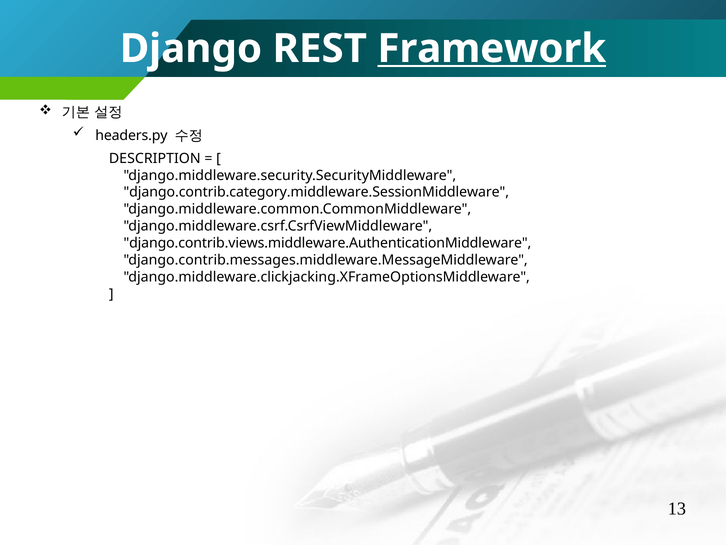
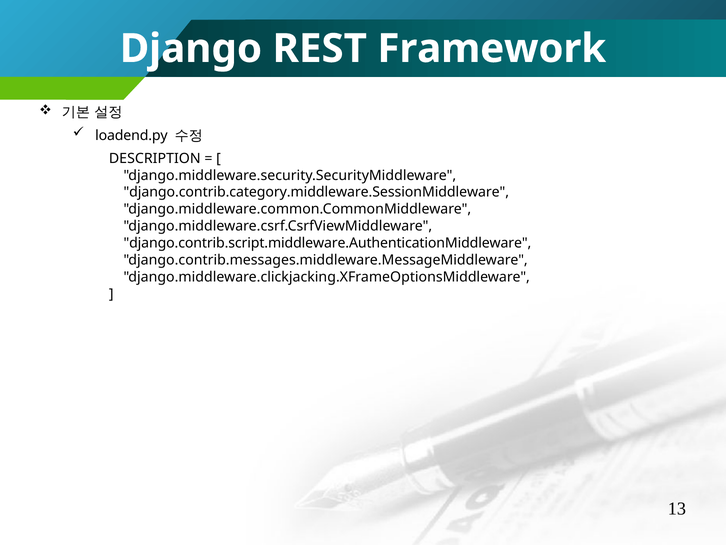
Framework underline: present -> none
headers.py: headers.py -> loadend.py
django.contrib.views.middleware.AuthenticationMiddleware: django.contrib.views.middleware.AuthenticationMiddleware -> django.contrib.script.middleware.AuthenticationMiddleware
